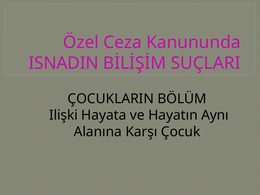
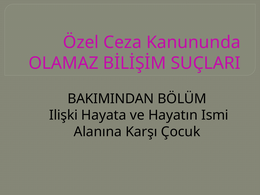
ISNADIN: ISNADIN -> OLAMAZ
ÇOCUKLARIN: ÇOCUKLARIN -> BAKIMINDAN
Aynı: Aynı -> Ismi
